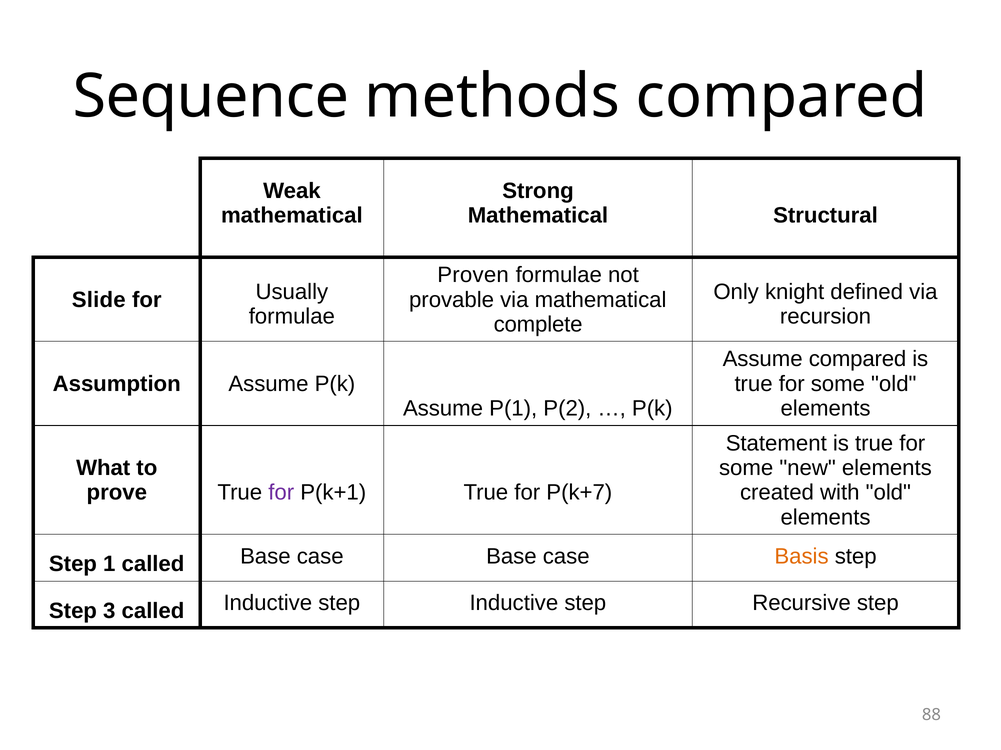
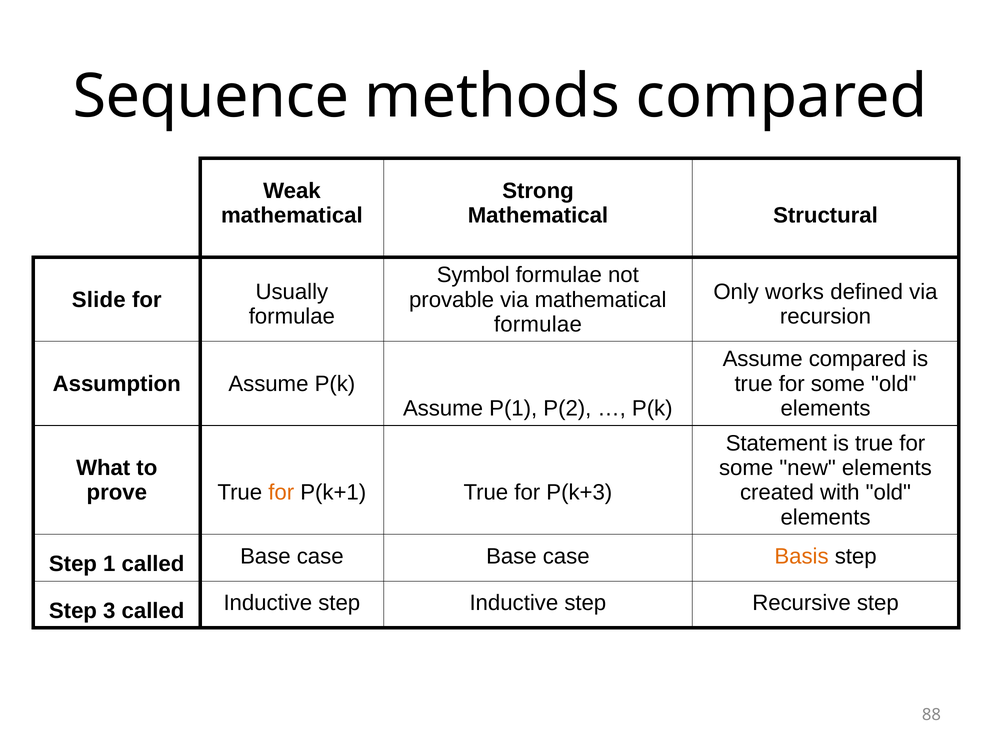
Proven: Proven -> Symbol
knight: knight -> works
complete at (538, 325): complete -> formulae
for at (281, 493) colour: purple -> orange
P(k+7: P(k+7 -> P(k+3
